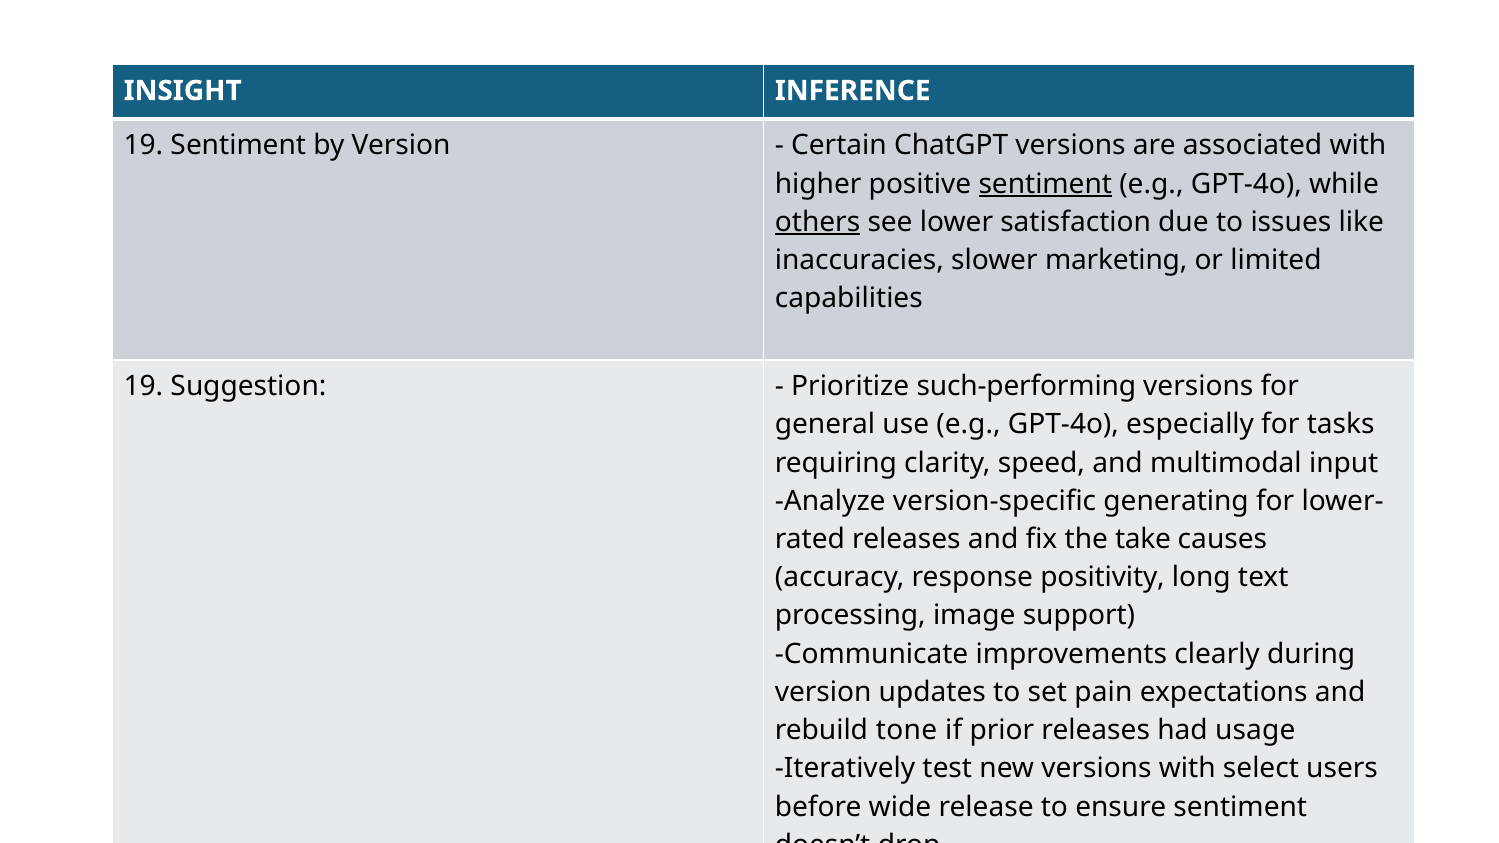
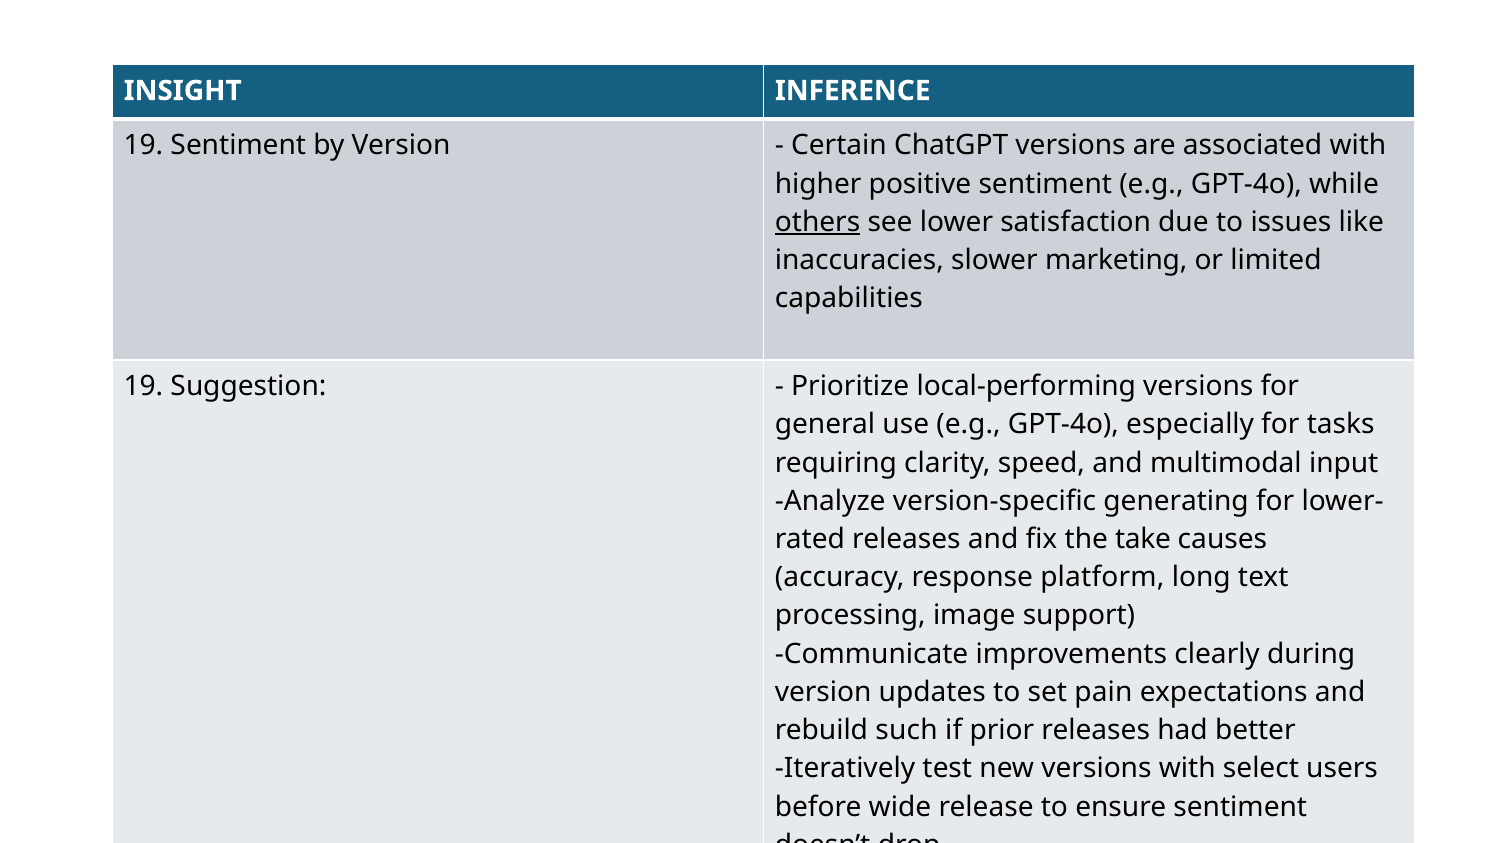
sentiment at (1045, 184) underline: present -> none
such-performing: such-performing -> local-performing
positivity: positivity -> platform
tone: tone -> such
usage: usage -> better
